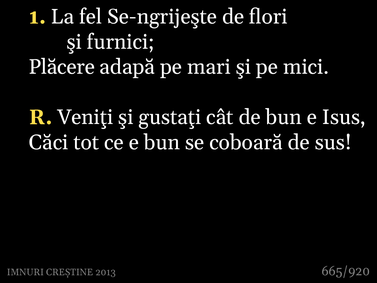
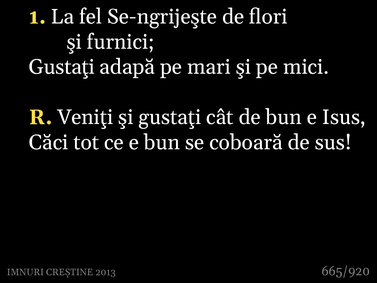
Plăcere at (62, 67): Plăcere -> Gustaţi
